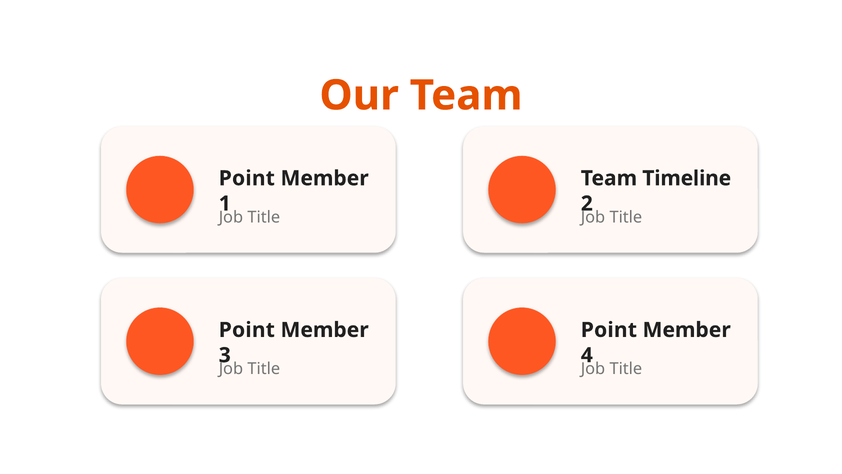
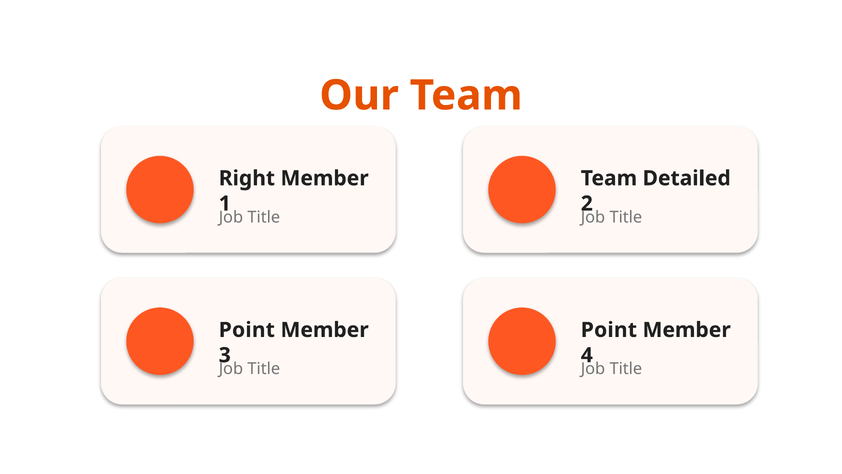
Point at (247, 178): Point -> Right
Timeline: Timeline -> Detailed
